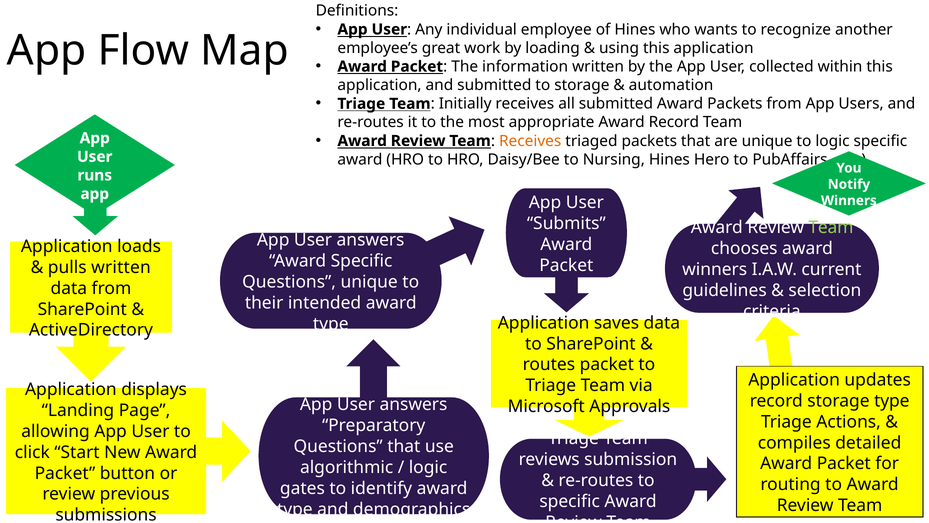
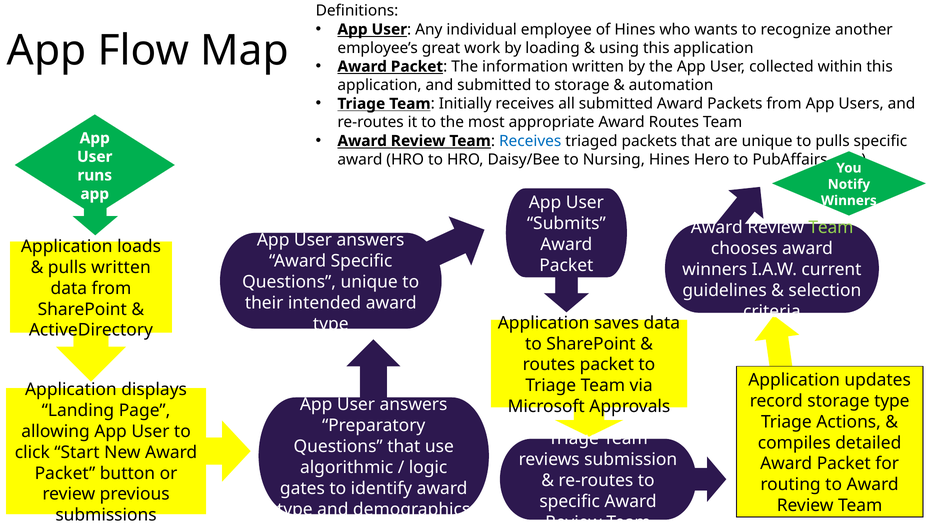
Award Record: Record -> Routes
Receives at (530, 141) colour: orange -> blue
to logic: logic -> pulls
